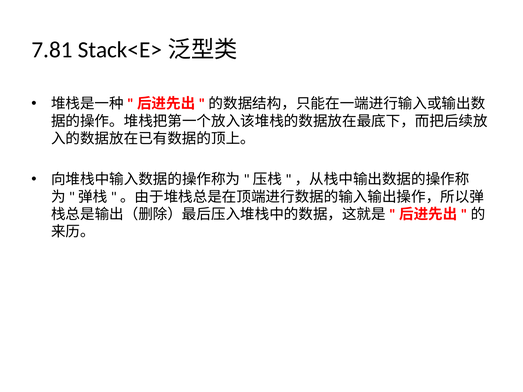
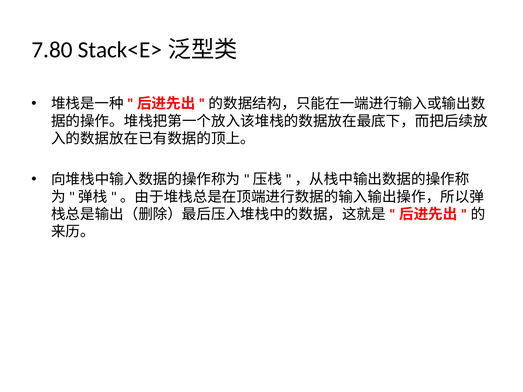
7.81: 7.81 -> 7.80
